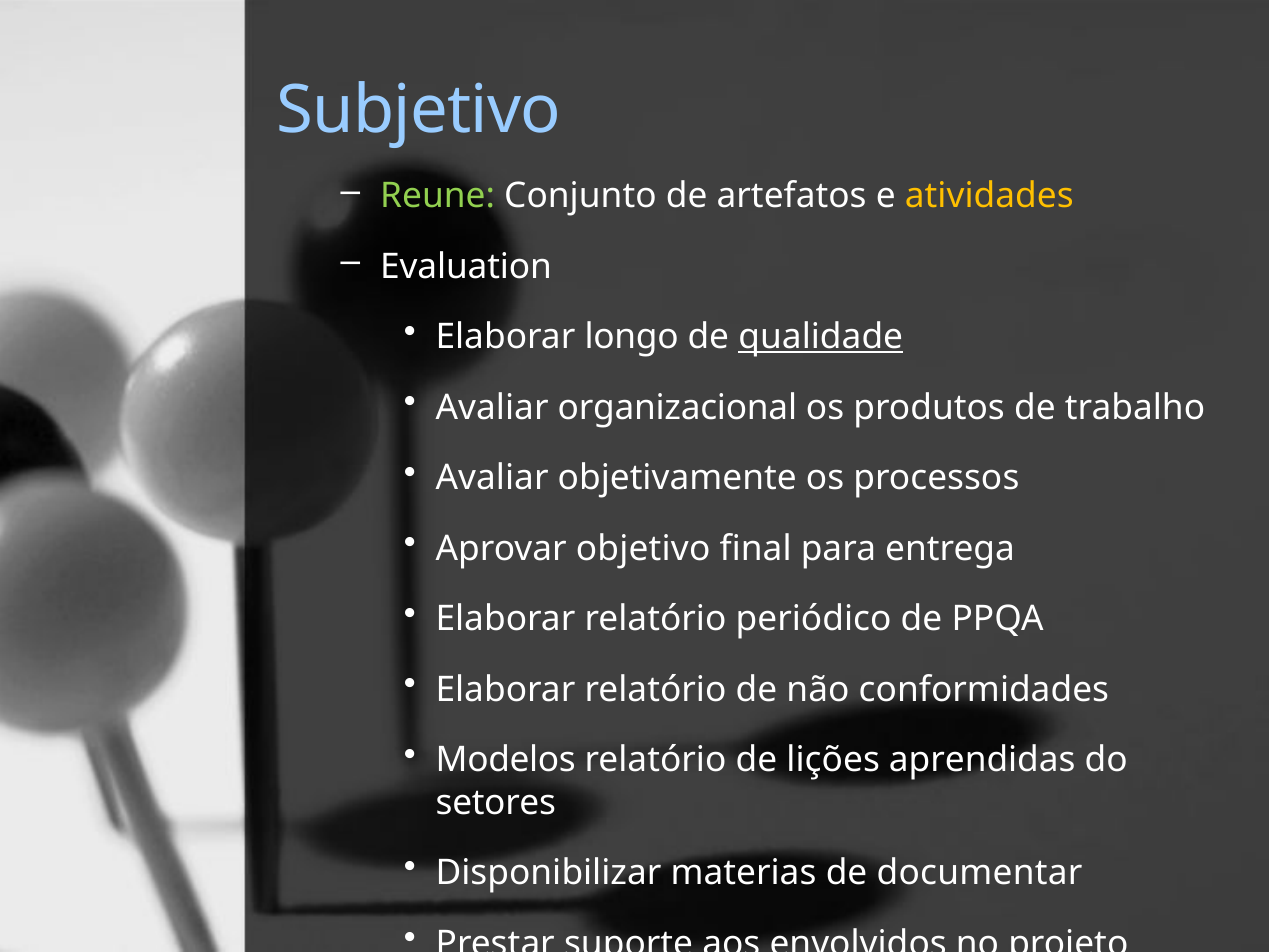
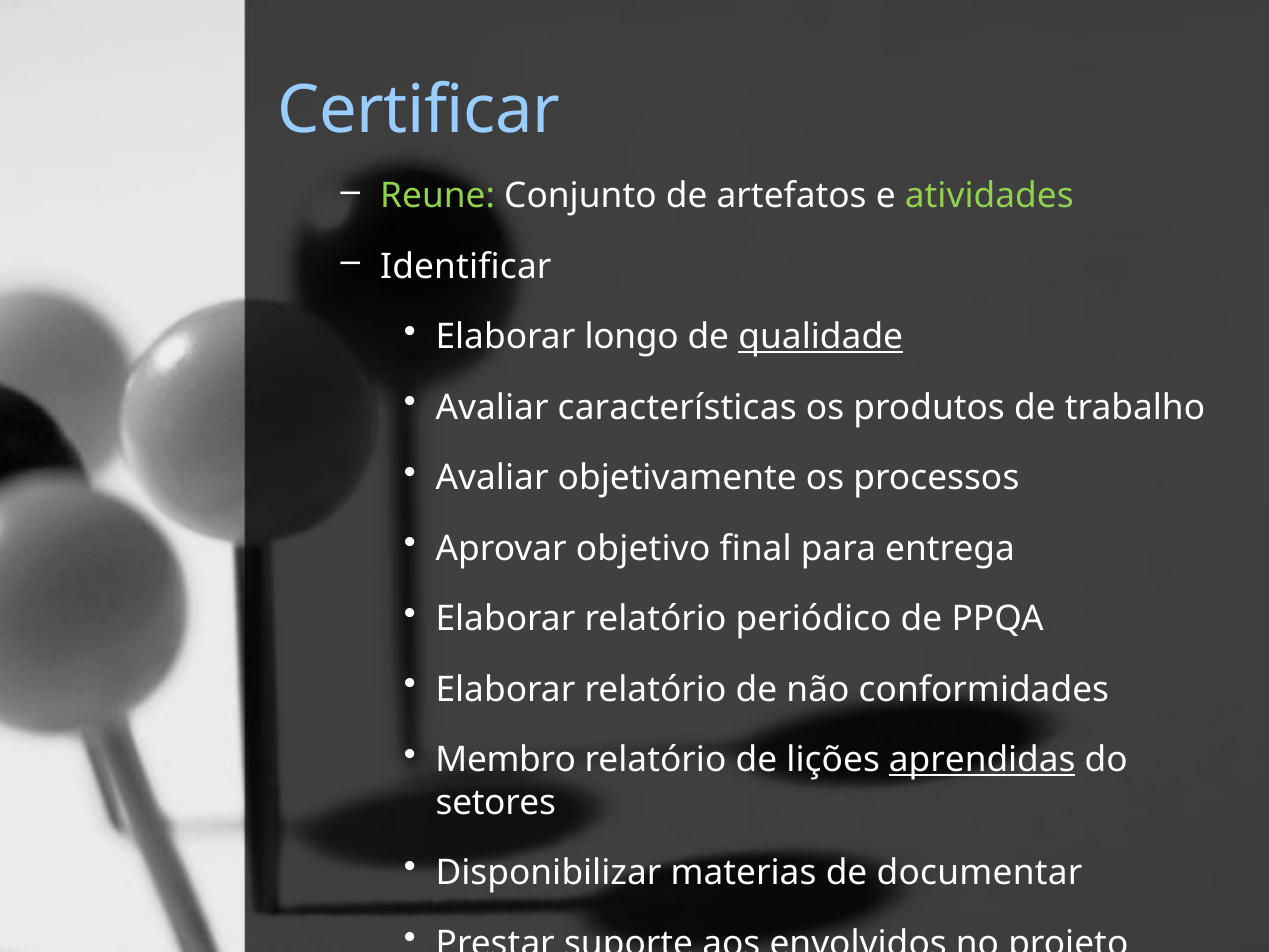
Subjetivo: Subjetivo -> Certificar
atividades colour: yellow -> light green
Evaluation: Evaluation -> Identificar
organizacional: organizacional -> características
Modelos: Modelos -> Membro
aprendidas underline: none -> present
